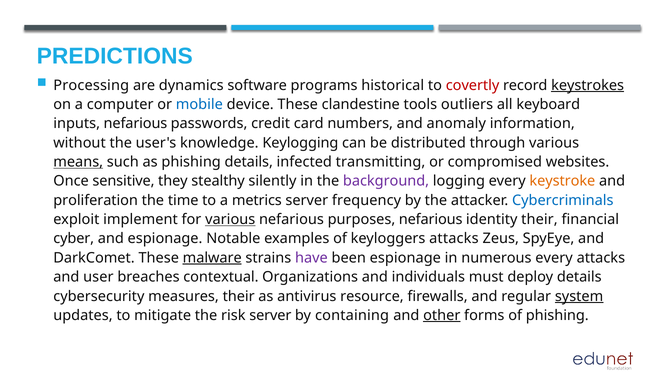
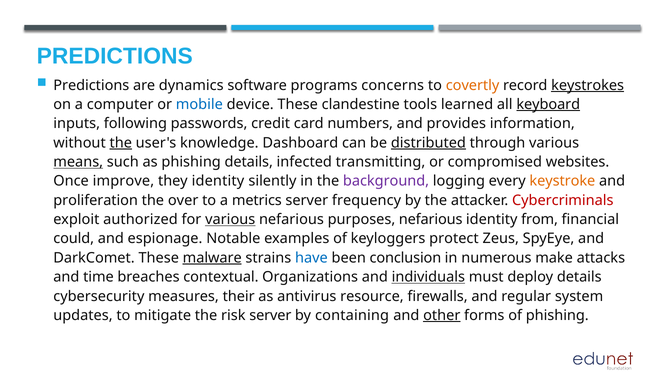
Processing at (91, 85): Processing -> Predictions
historical: historical -> concerns
covertly colour: red -> orange
outliers: outliers -> learned
keyboard underline: none -> present
inputs nefarious: nefarious -> following
anomaly: anomaly -> provides
the at (121, 143) underline: none -> present
Keylogging: Keylogging -> Dashboard
distributed underline: none -> present
sensitive: sensitive -> improve
they stealthy: stealthy -> identity
time: time -> over
Cybercriminals colour: blue -> red
implement: implement -> authorized
identity their: their -> from
cyber: cyber -> could
keyloggers attacks: attacks -> protect
have colour: purple -> blue
been espionage: espionage -> conclusion
numerous every: every -> make
user: user -> time
individuals underline: none -> present
system underline: present -> none
